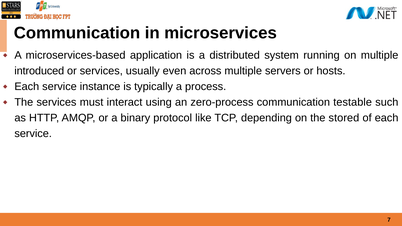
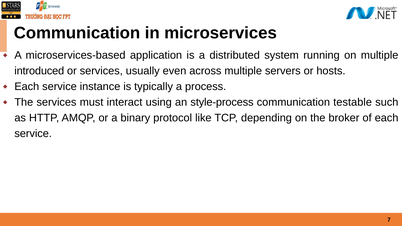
zero-process: zero-process -> style-process
stored: stored -> broker
